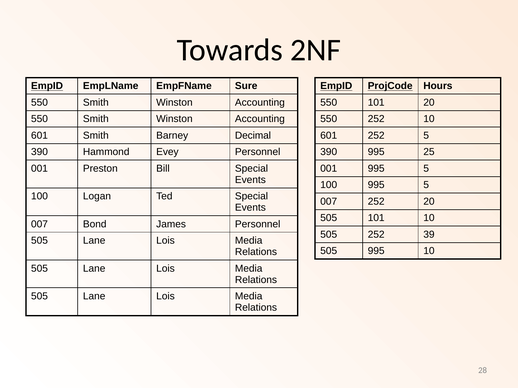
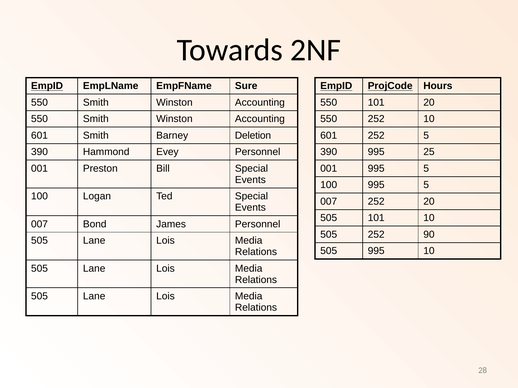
Decimal: Decimal -> Deletion
39: 39 -> 90
